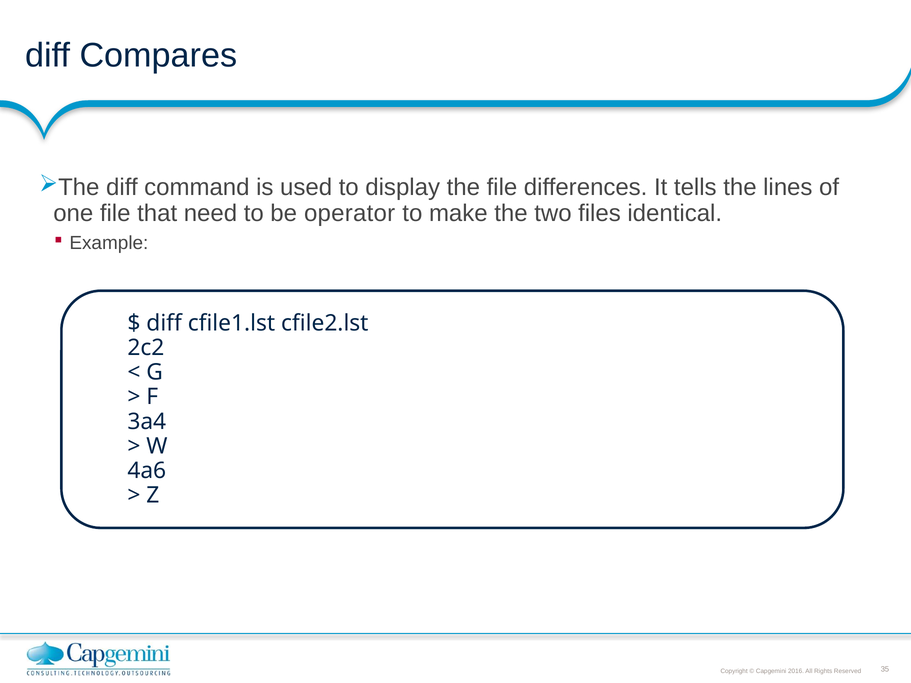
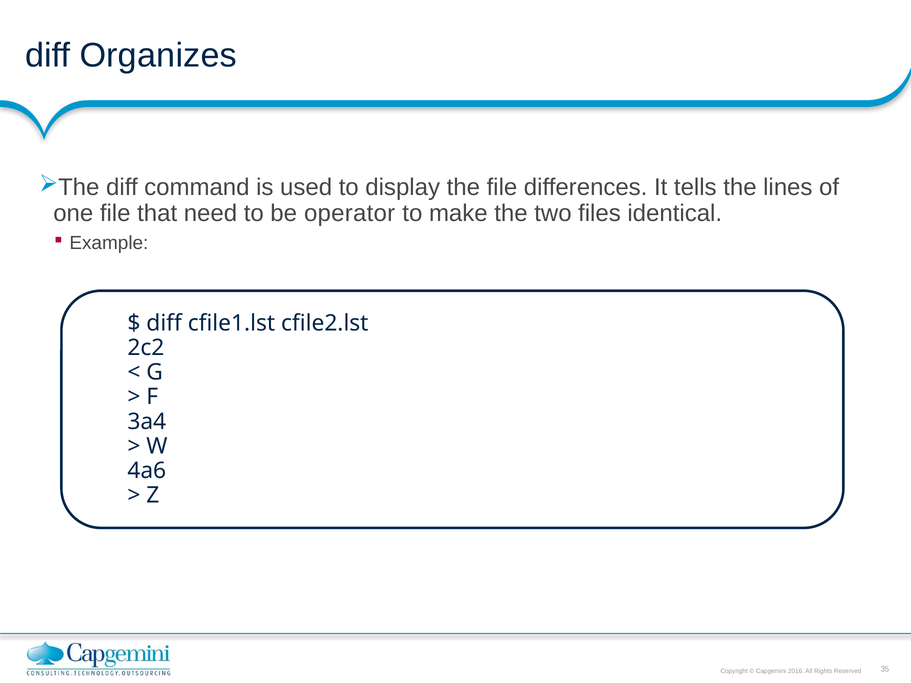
Compares: Compares -> Organizes
